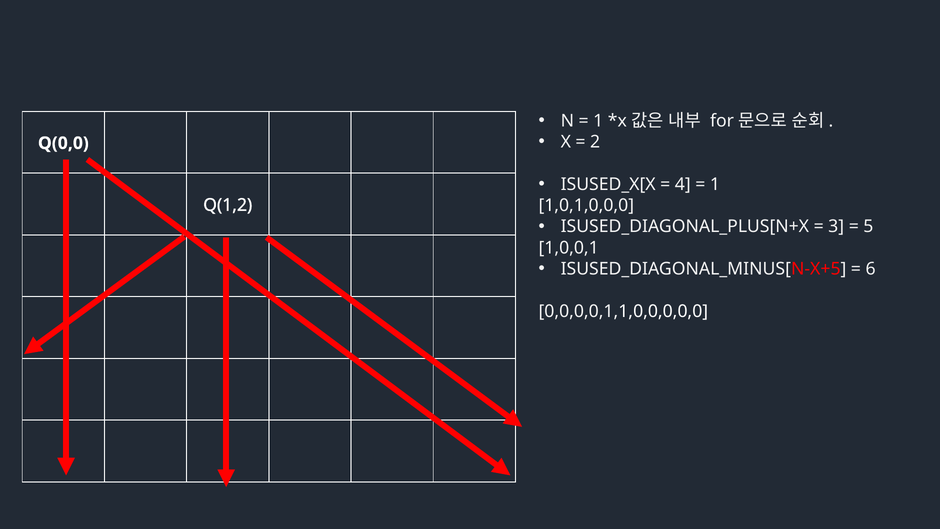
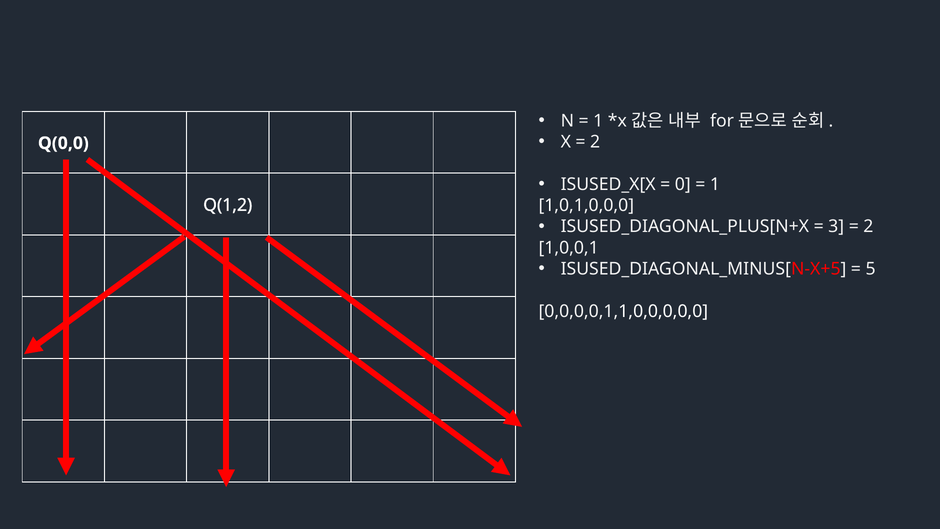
4: 4 -> 0
5 at (868, 227): 5 -> 2
6: 6 -> 5
